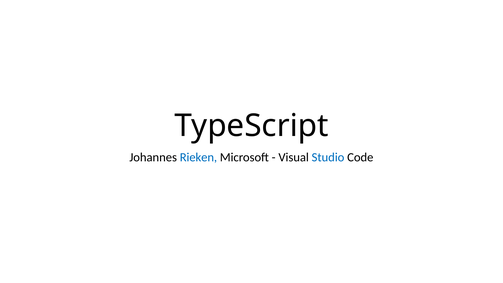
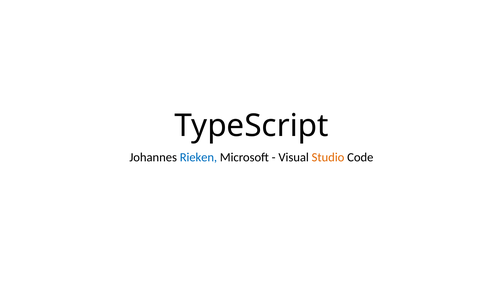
Studio colour: blue -> orange
